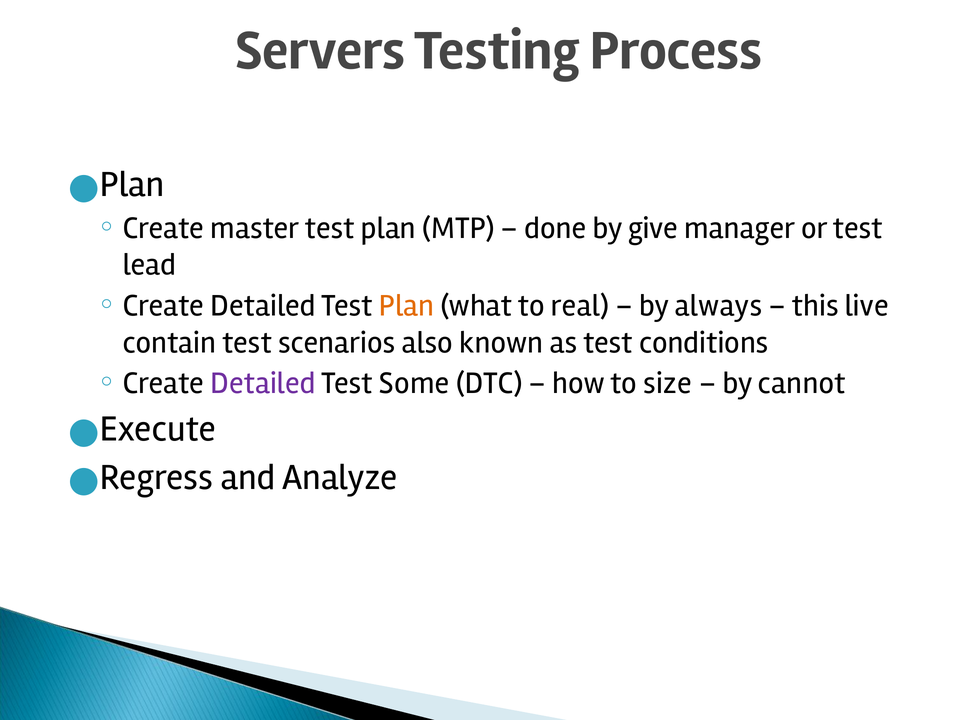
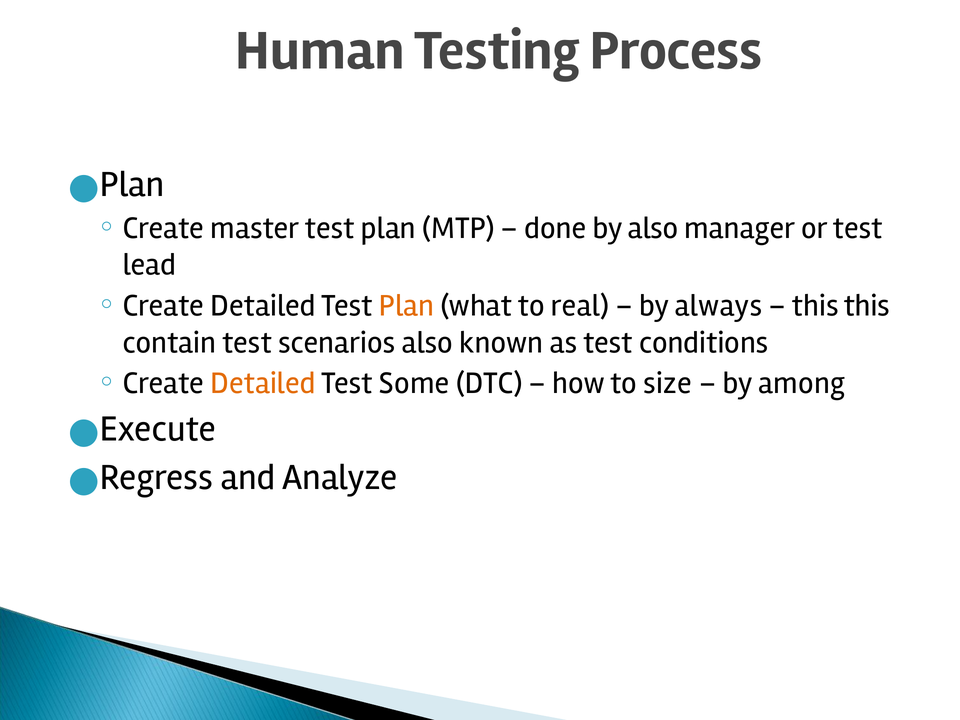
Servers: Servers -> Human
by give: give -> also
this live: live -> this
Detailed at (263, 383) colour: purple -> orange
cannot: cannot -> among
